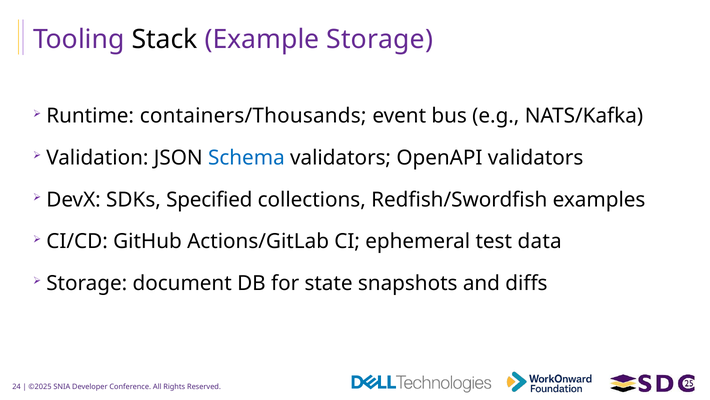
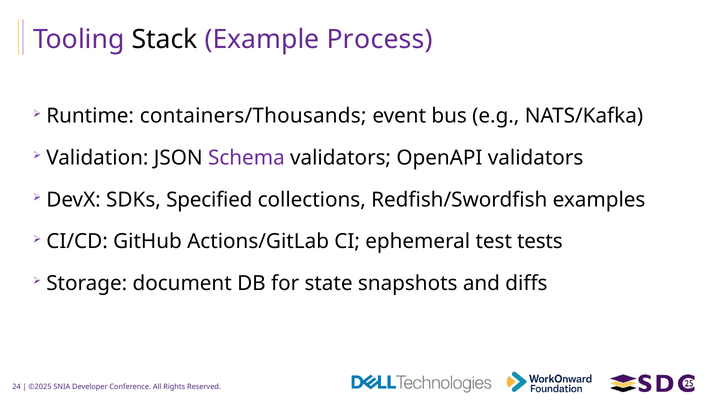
Example Storage: Storage -> Process
Schema colour: blue -> purple
data: data -> tests
